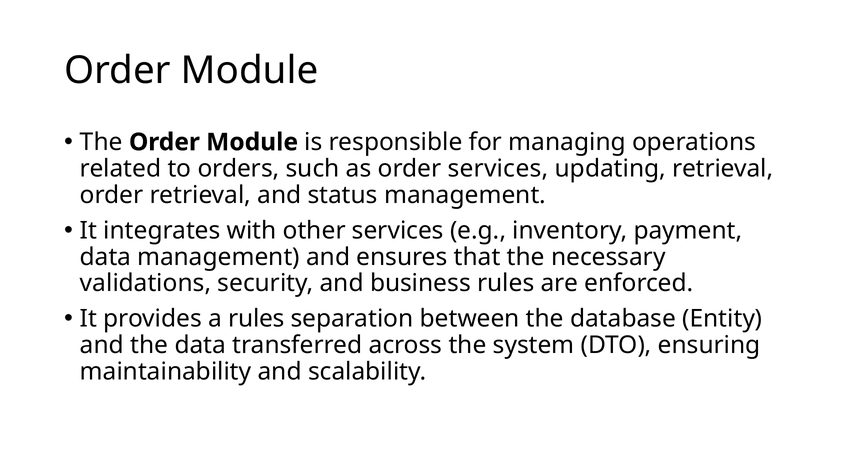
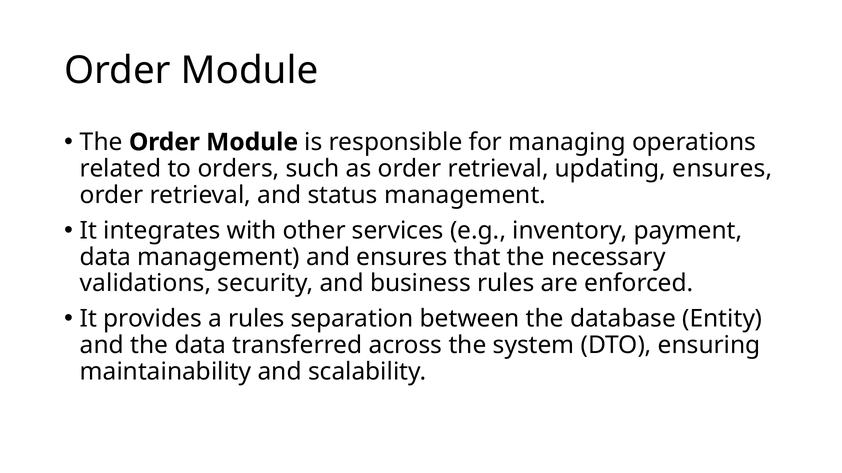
as order services: services -> retrieval
updating retrieval: retrieval -> ensures
